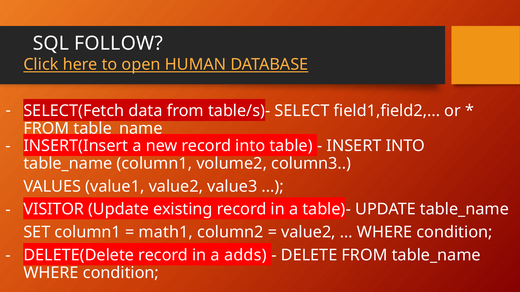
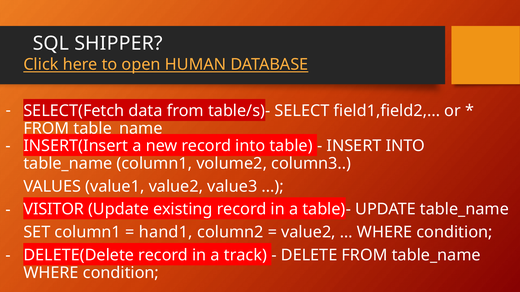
FOLLOW: FOLLOW -> SHIPPER
math1: math1 -> hand1
adds: adds -> track
